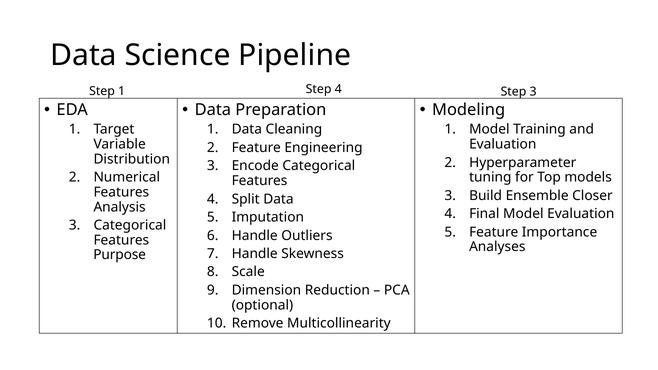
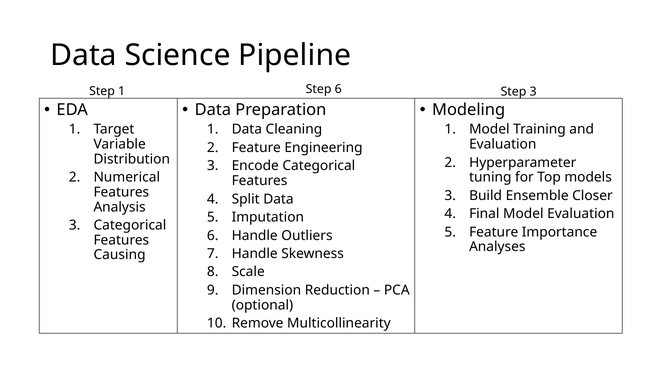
Step 4: 4 -> 6
Purpose: Purpose -> Causing
